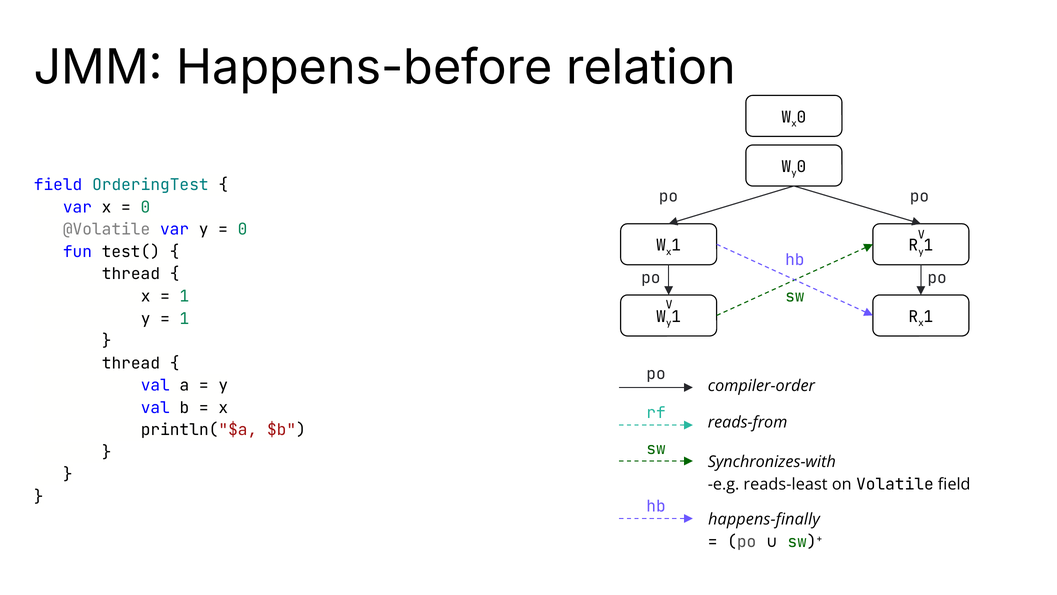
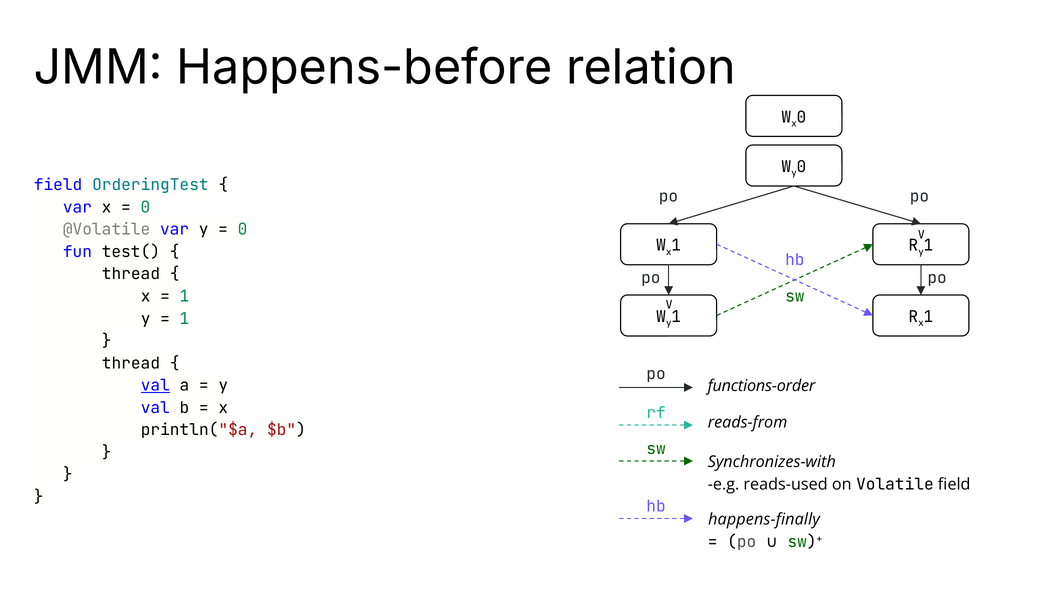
val at (155, 385) underline: none -> present
compiler-order: compiler-order -> functions-order
reads-least: reads-least -> reads-used
